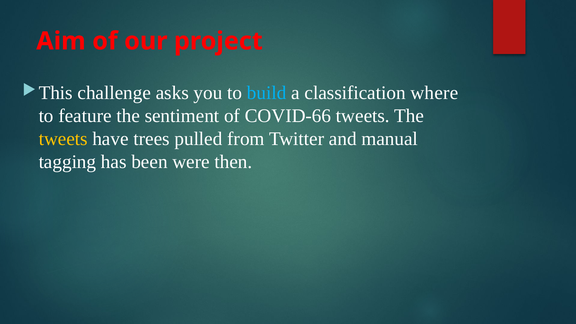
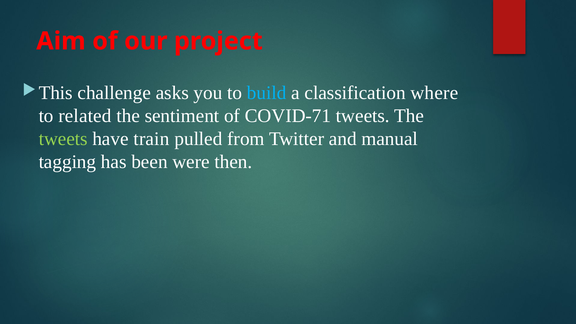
feature: feature -> related
COVID-66: COVID-66 -> COVID-71
tweets at (63, 139) colour: yellow -> light green
trees: trees -> train
